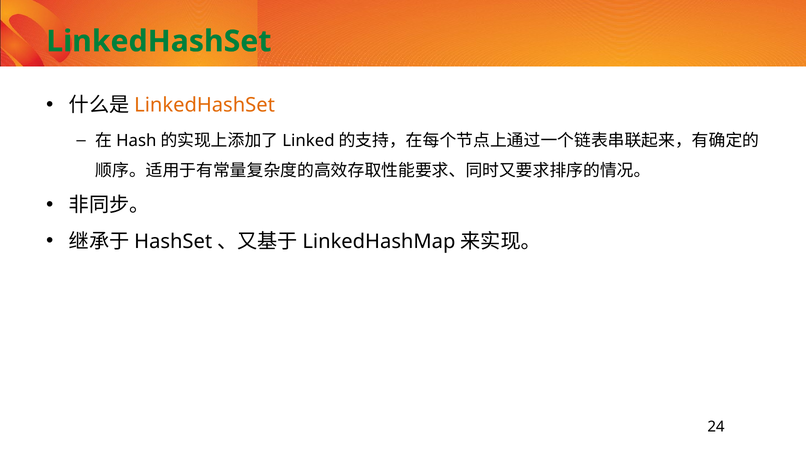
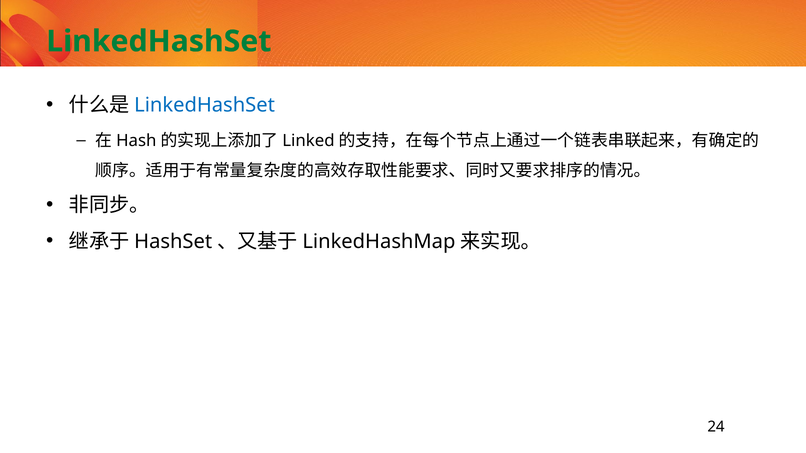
LinkedHashSet at (205, 105) colour: orange -> blue
